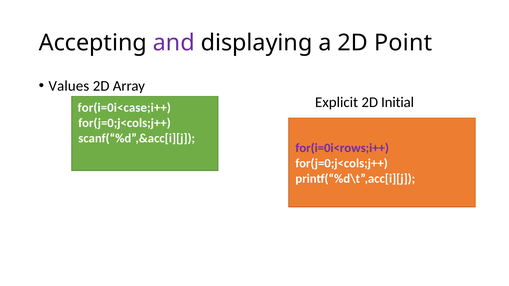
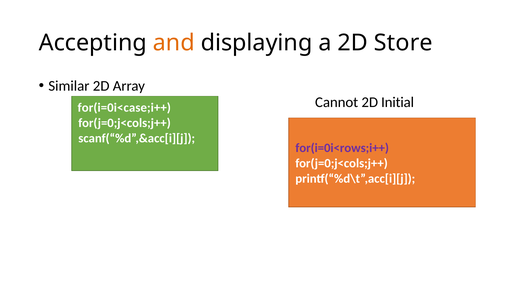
and colour: purple -> orange
Point: Point -> Store
Values: Values -> Similar
Explicit: Explicit -> Cannot
